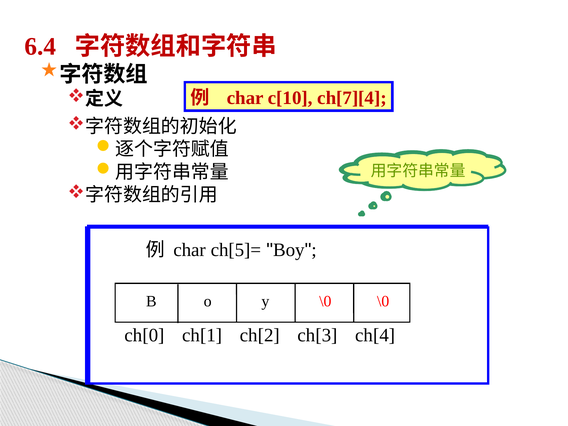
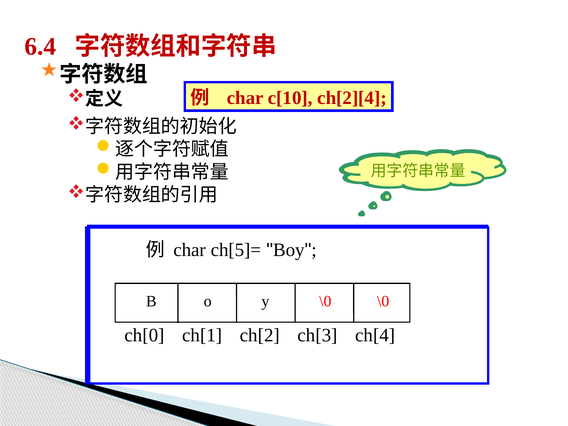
ch[7][4: ch[7][4 -> ch[2][4
